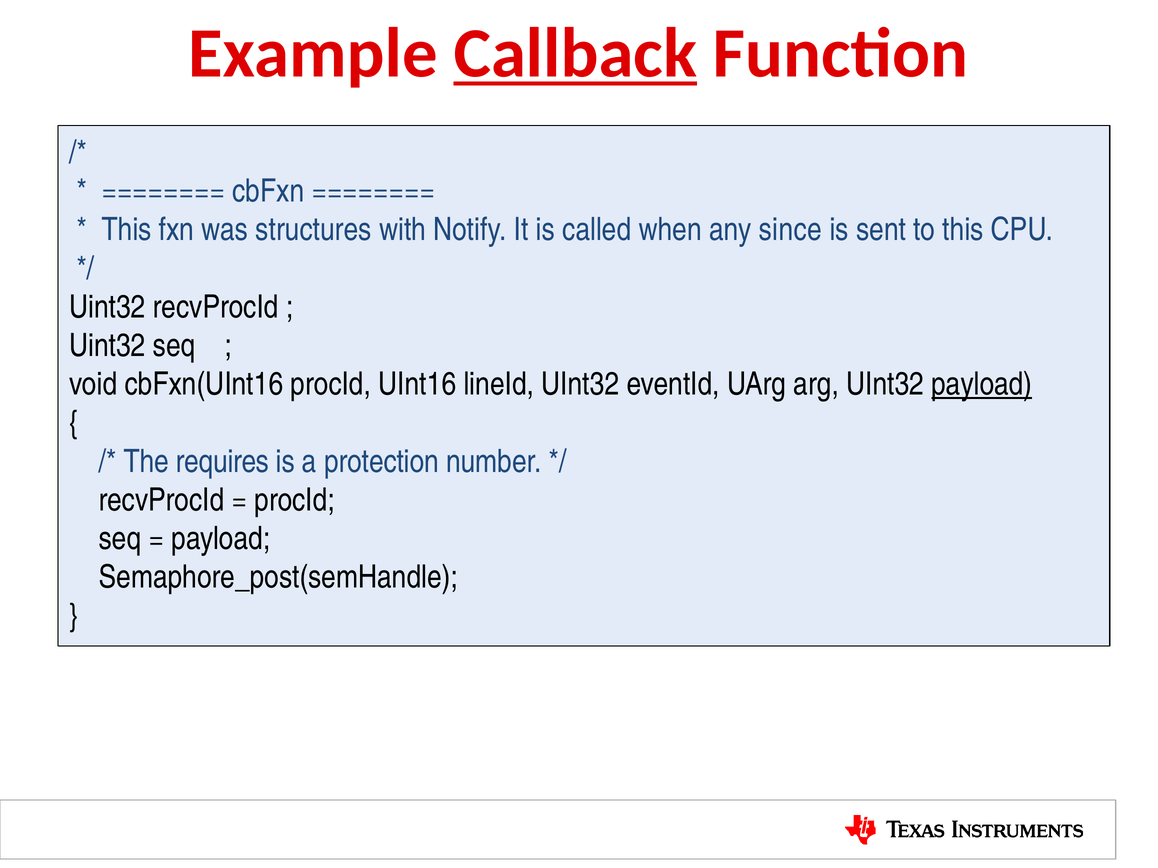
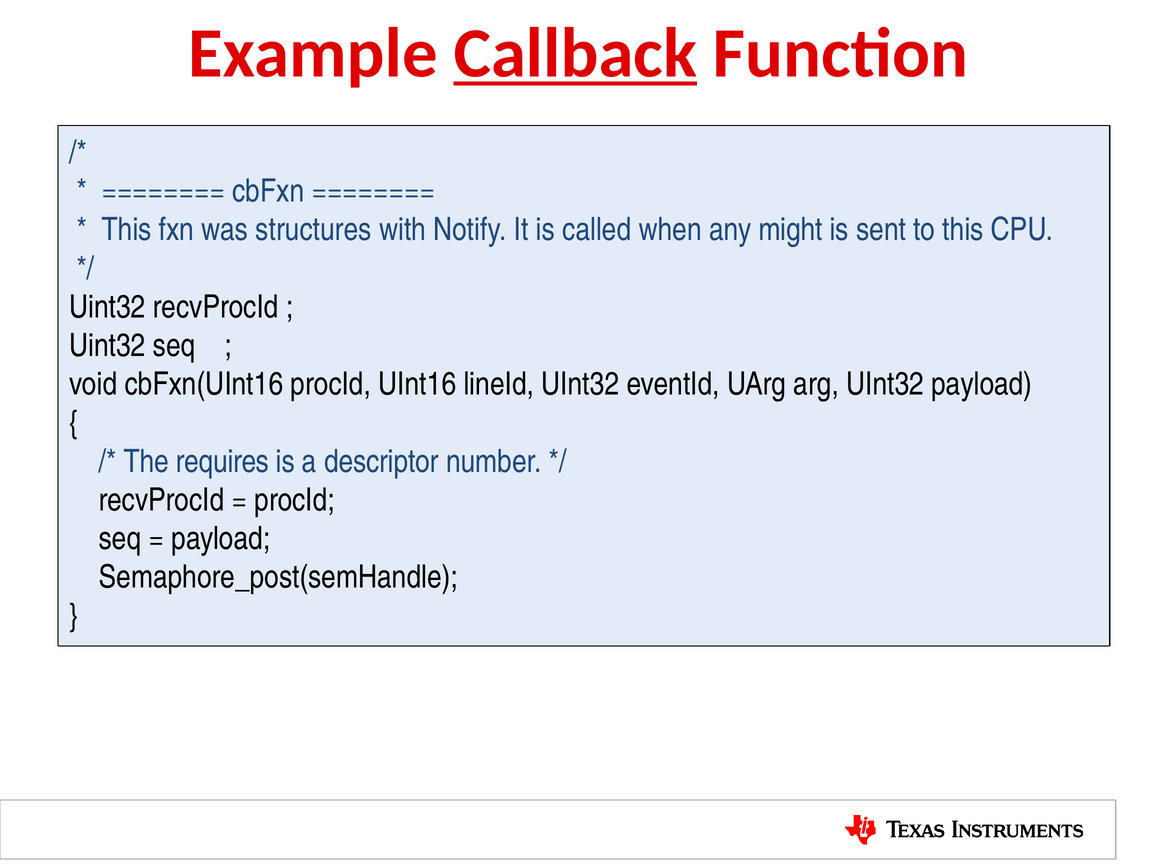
since: since -> might
payload at (982, 384) underline: present -> none
protection: protection -> descriptor
